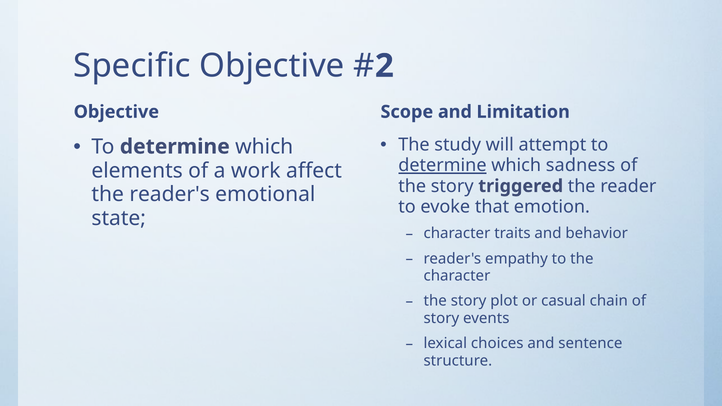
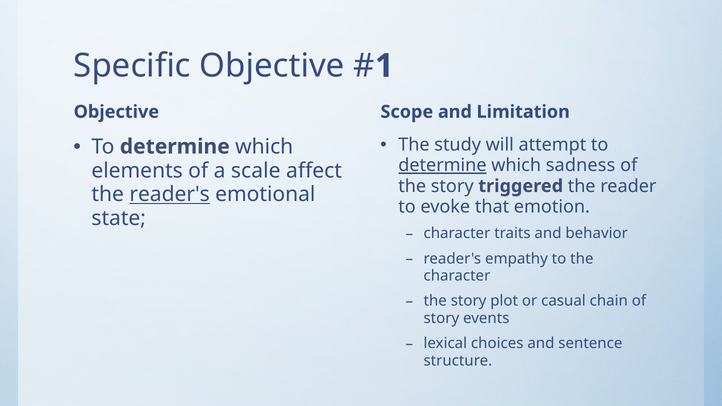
2: 2 -> 1
work: work -> scale
reader's at (170, 195) underline: none -> present
